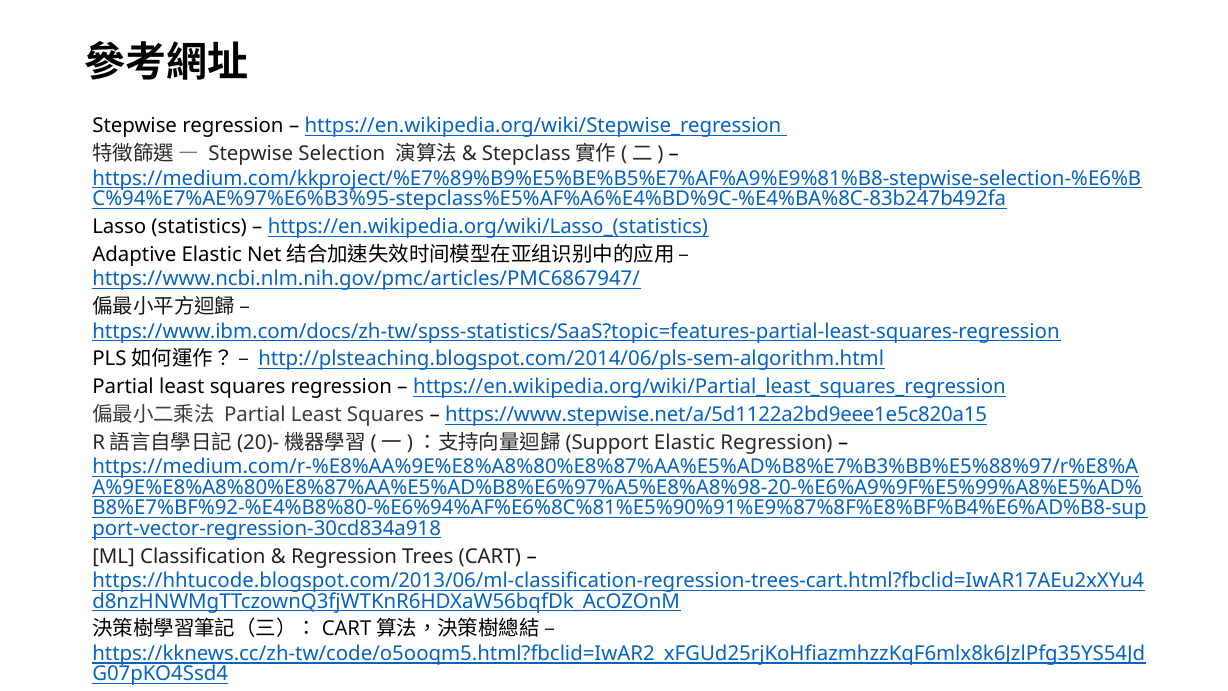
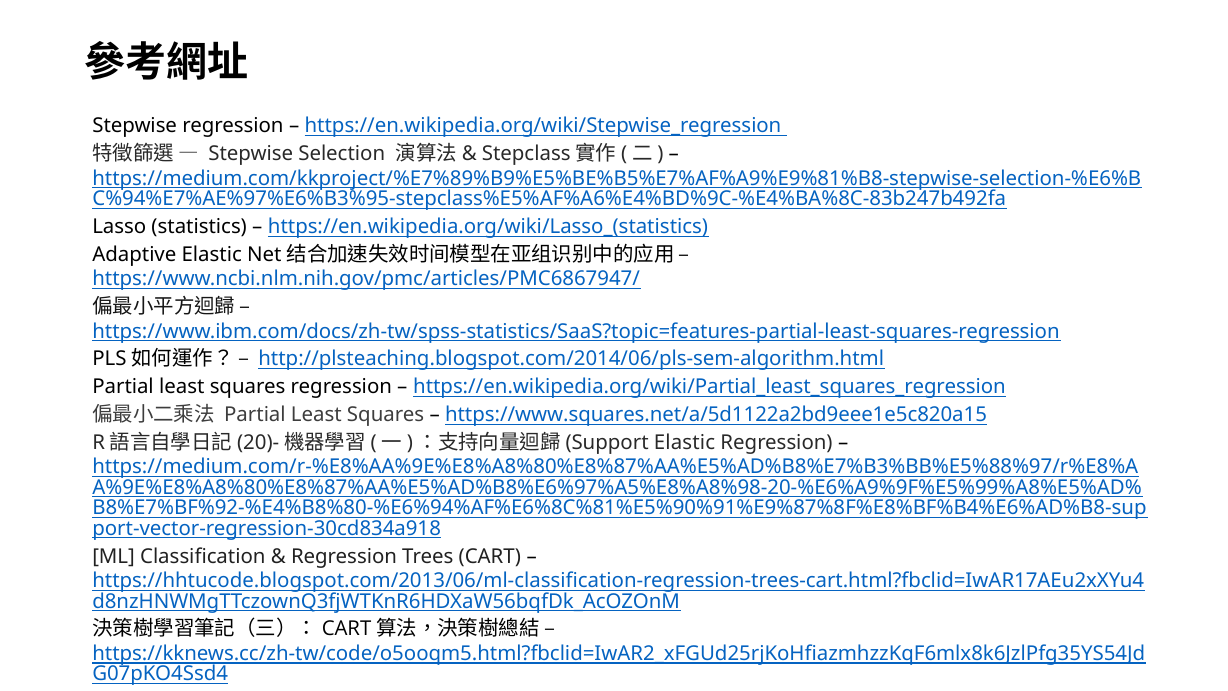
https://www.stepwise.net/a/5d1122a2bd9eee1e5c820a15: https://www.stepwise.net/a/5d1122a2bd9eee1e5c820a15 -> https://www.squares.net/a/5d1122a2bd9eee1e5c820a15
